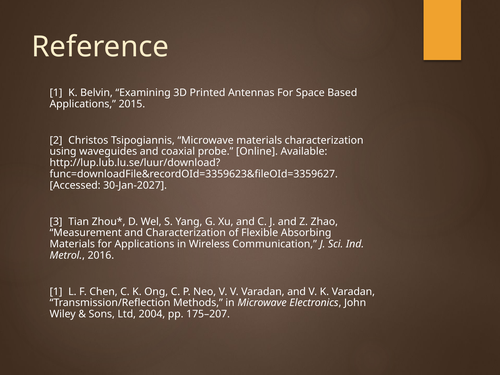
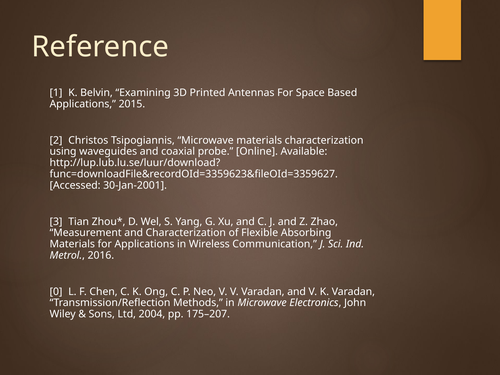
30-Jan-2027: 30-Jan-2027 -> 30-Jan-2001
1 at (56, 292): 1 -> 0
